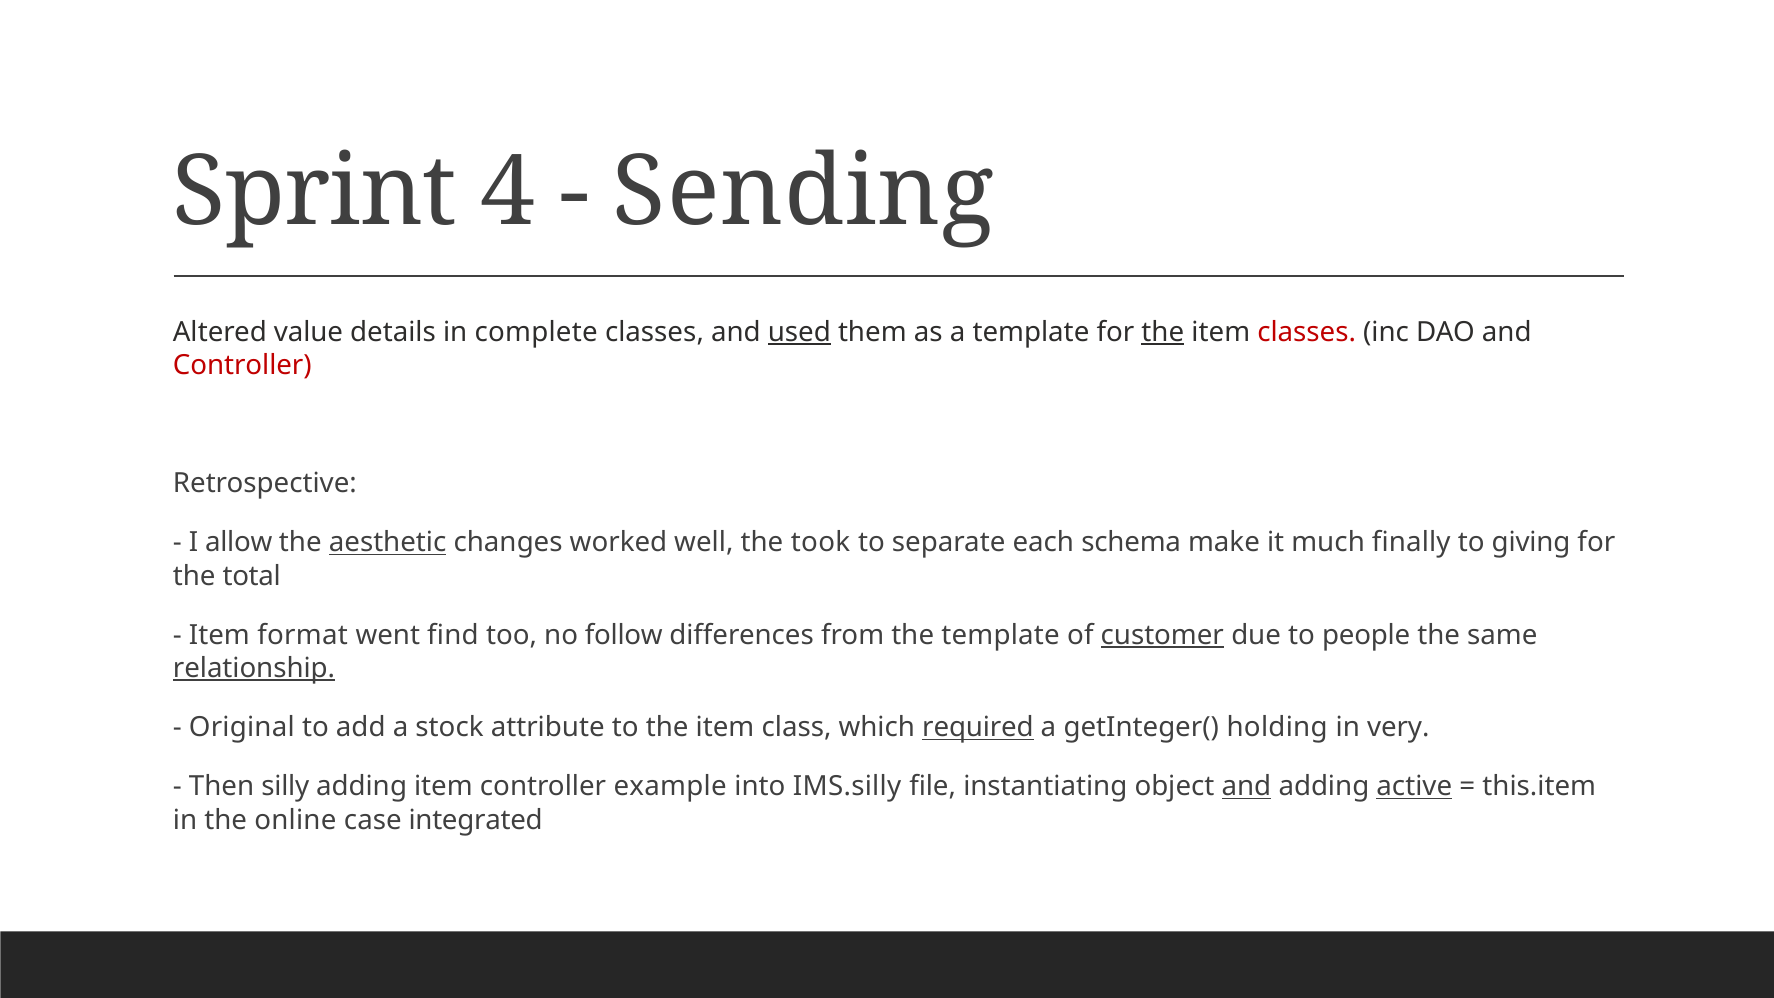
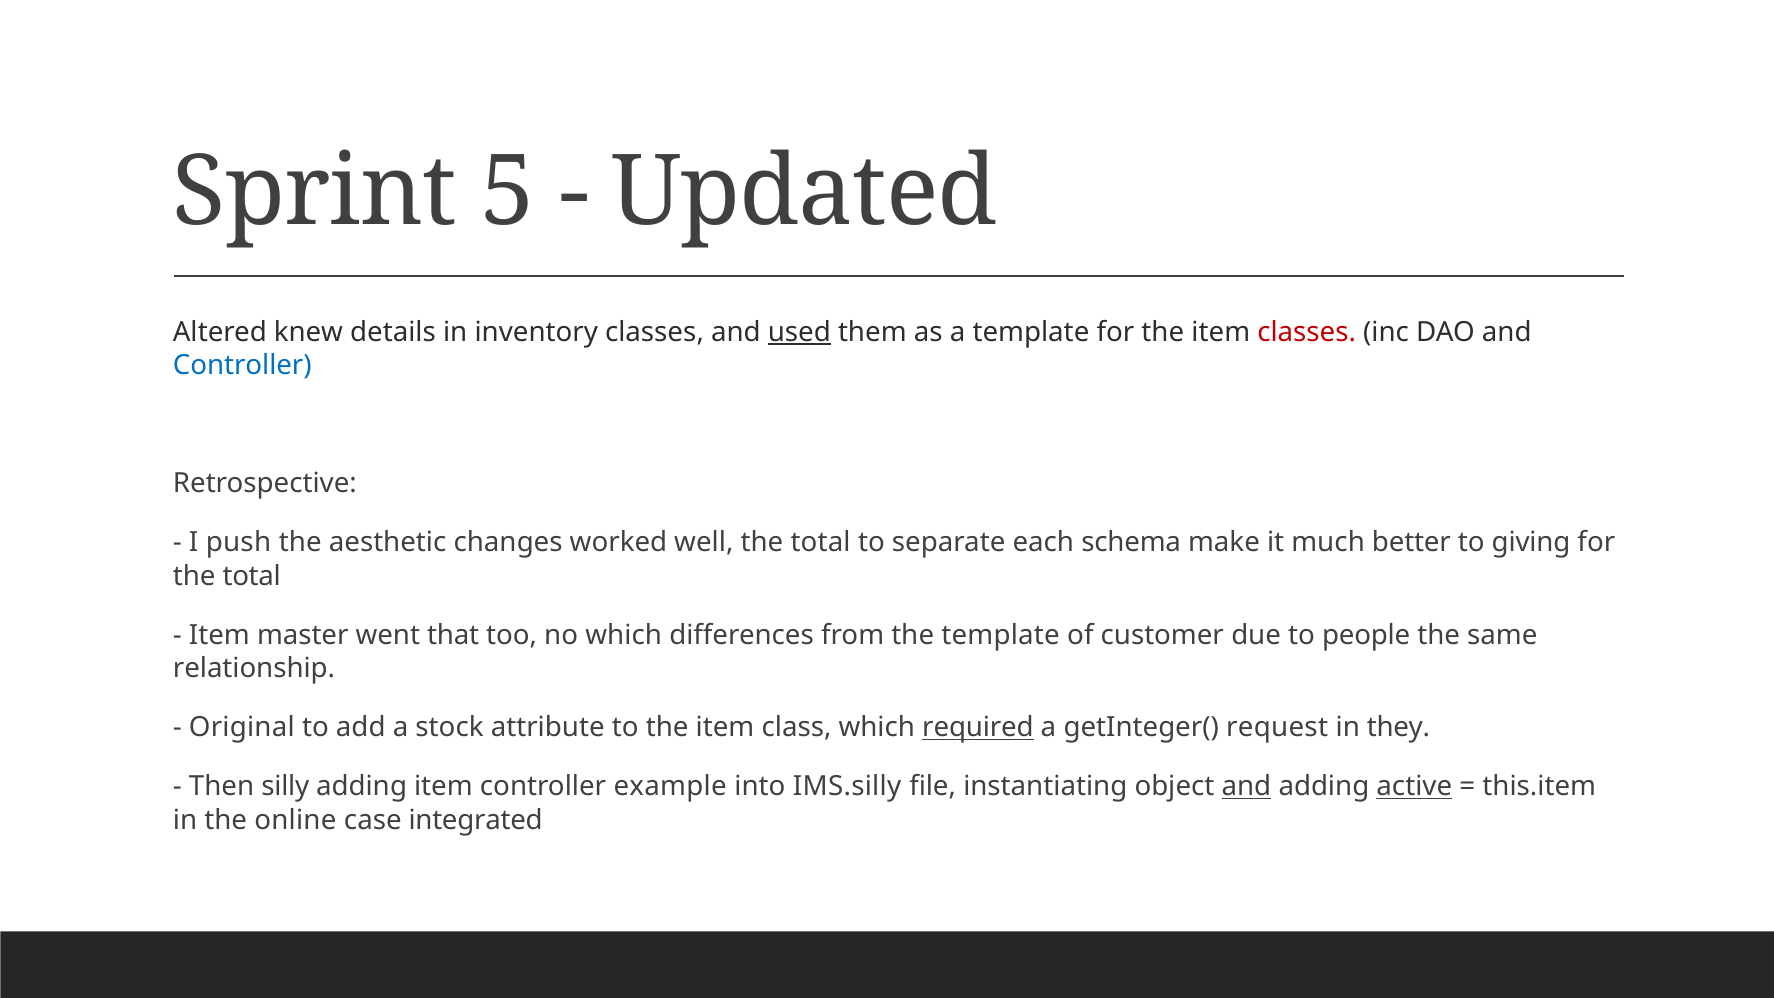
4: 4 -> 5
Sending: Sending -> Updated
value: value -> knew
complete: complete -> inventory
the at (1163, 332) underline: present -> none
Controller at (242, 365) colour: red -> blue
allow: allow -> push
aesthetic underline: present -> none
well the took: took -> total
finally: finally -> better
format: format -> master
find: find -> that
no follow: follow -> which
customer underline: present -> none
relationship underline: present -> none
holding: holding -> request
very: very -> they
